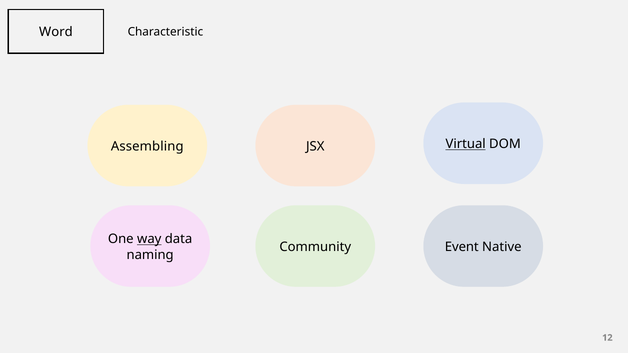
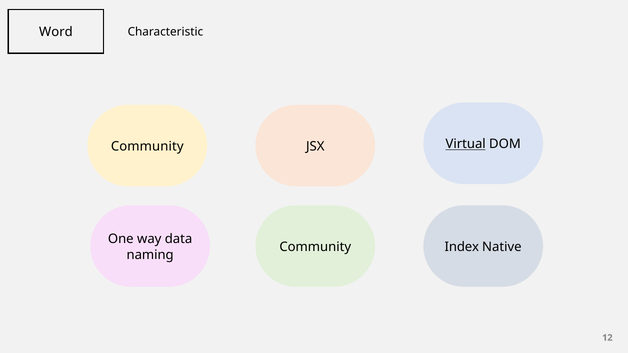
Assembling at (147, 147): Assembling -> Community
way underline: present -> none
Event: Event -> Index
